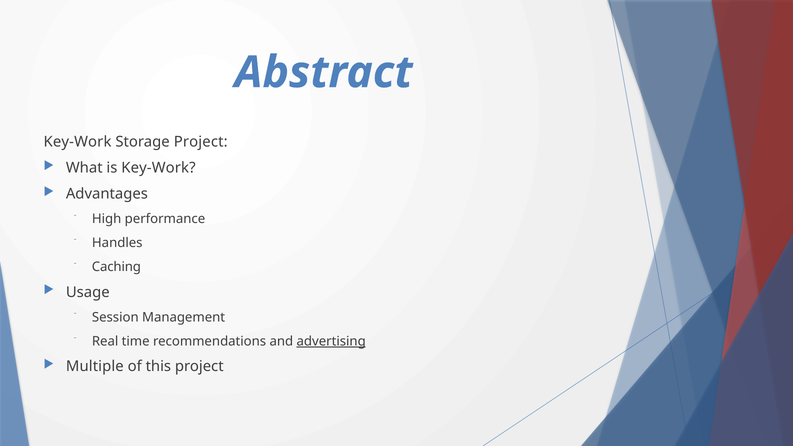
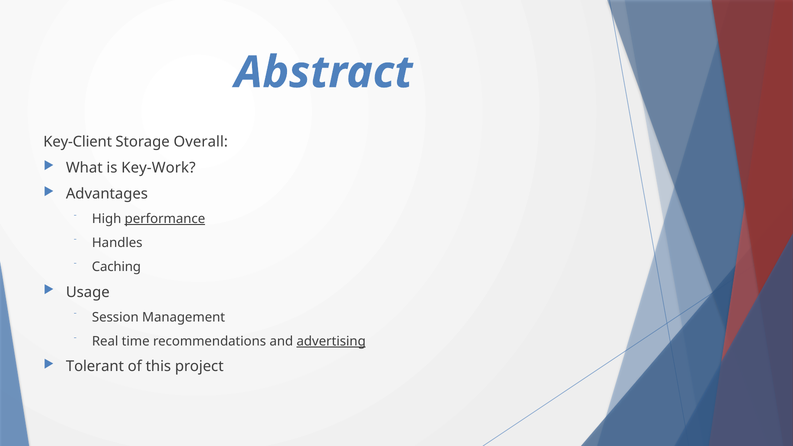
Key-Work at (78, 142): Key-Work -> Key-Client
Storage Project: Project -> Overall
performance underline: none -> present
Multiple: Multiple -> Tolerant
